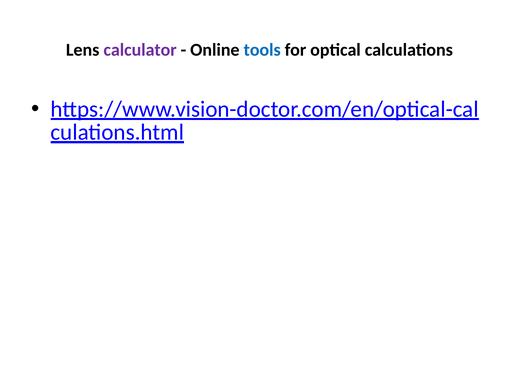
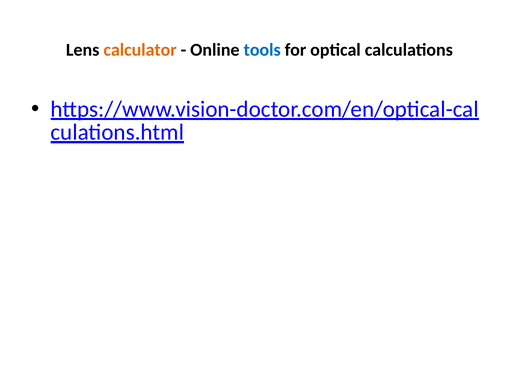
calculator colour: purple -> orange
